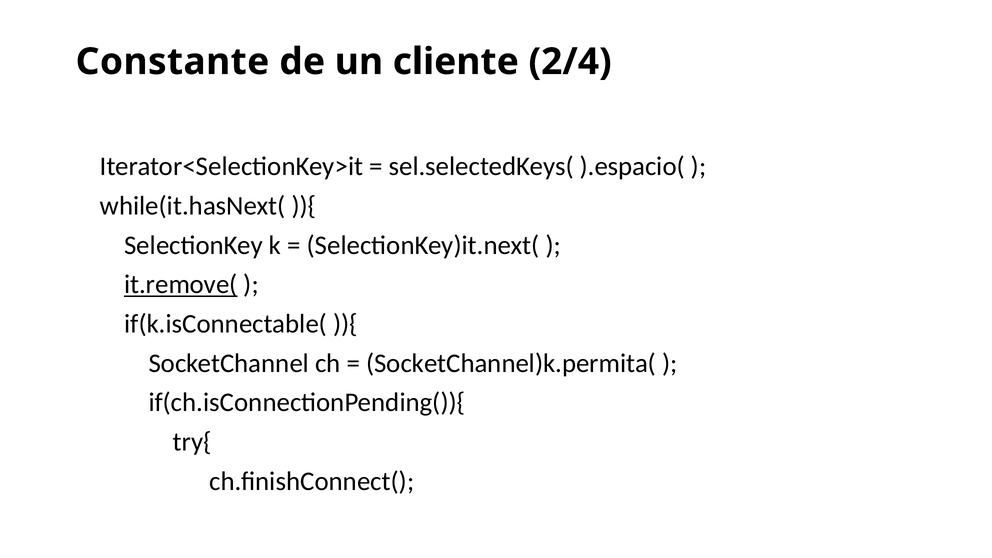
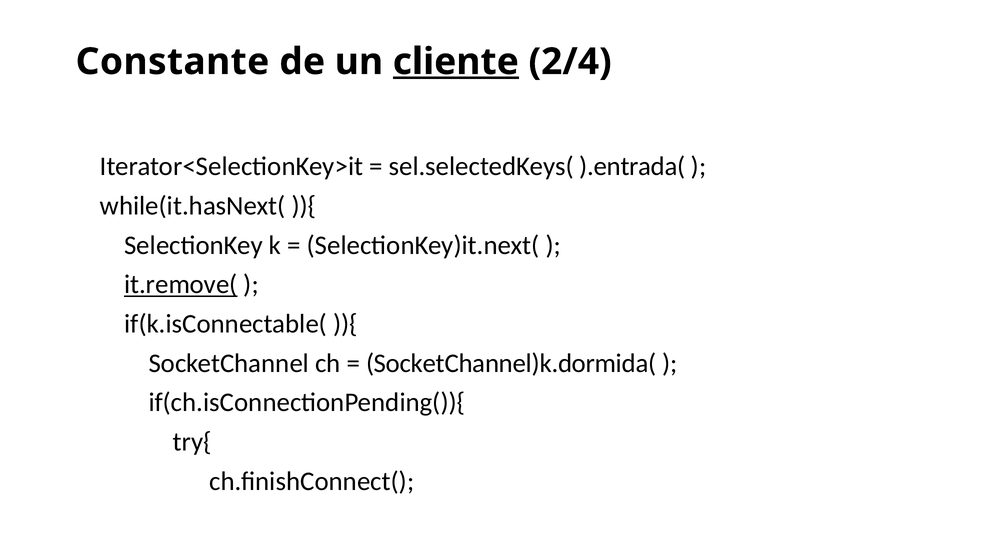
cliente underline: none -> present
).espacio(: ).espacio( -> ).entrada(
SocketChannel)k.permita(: SocketChannel)k.permita( -> SocketChannel)k.dormida(
